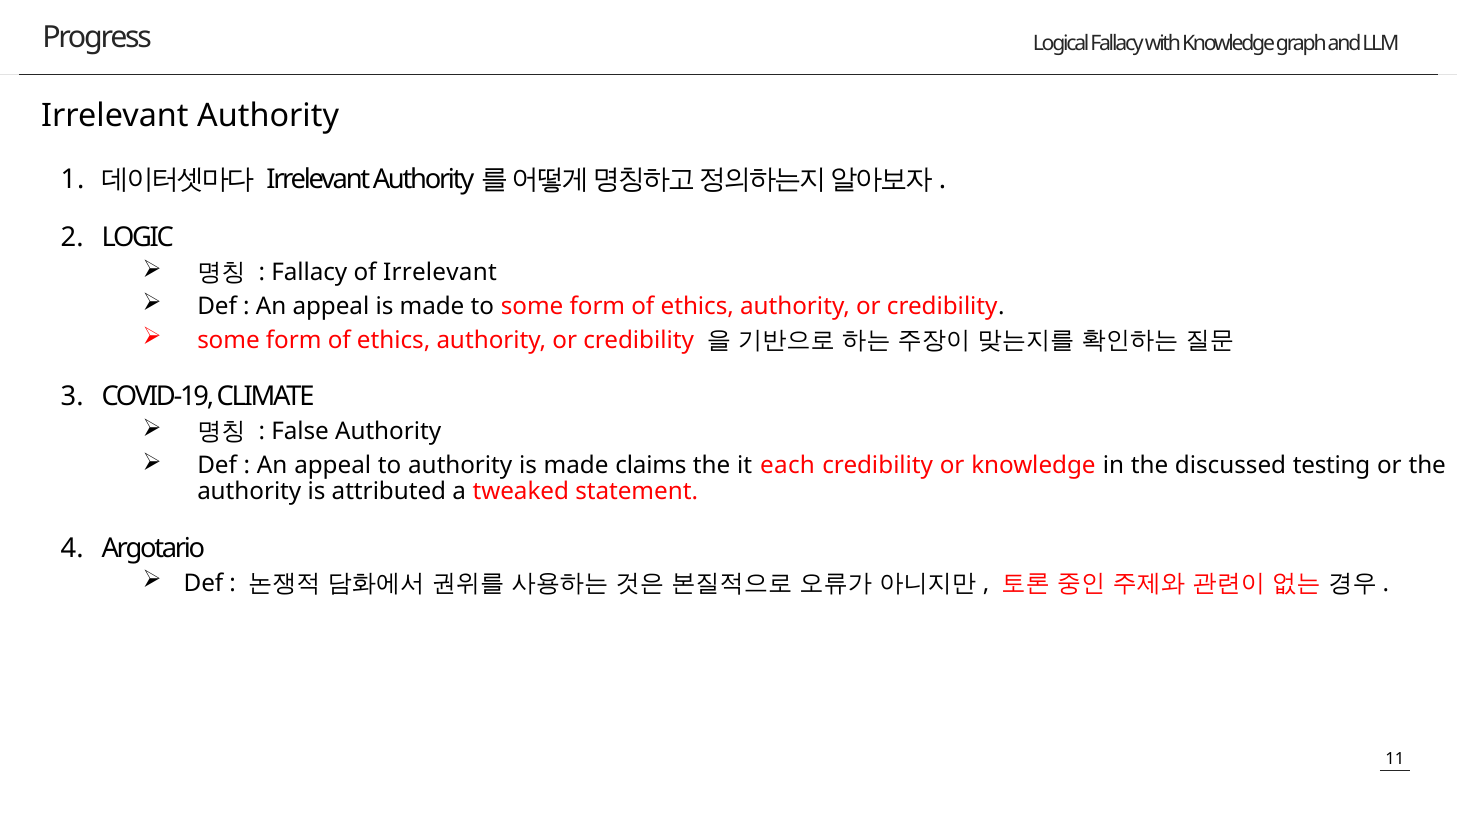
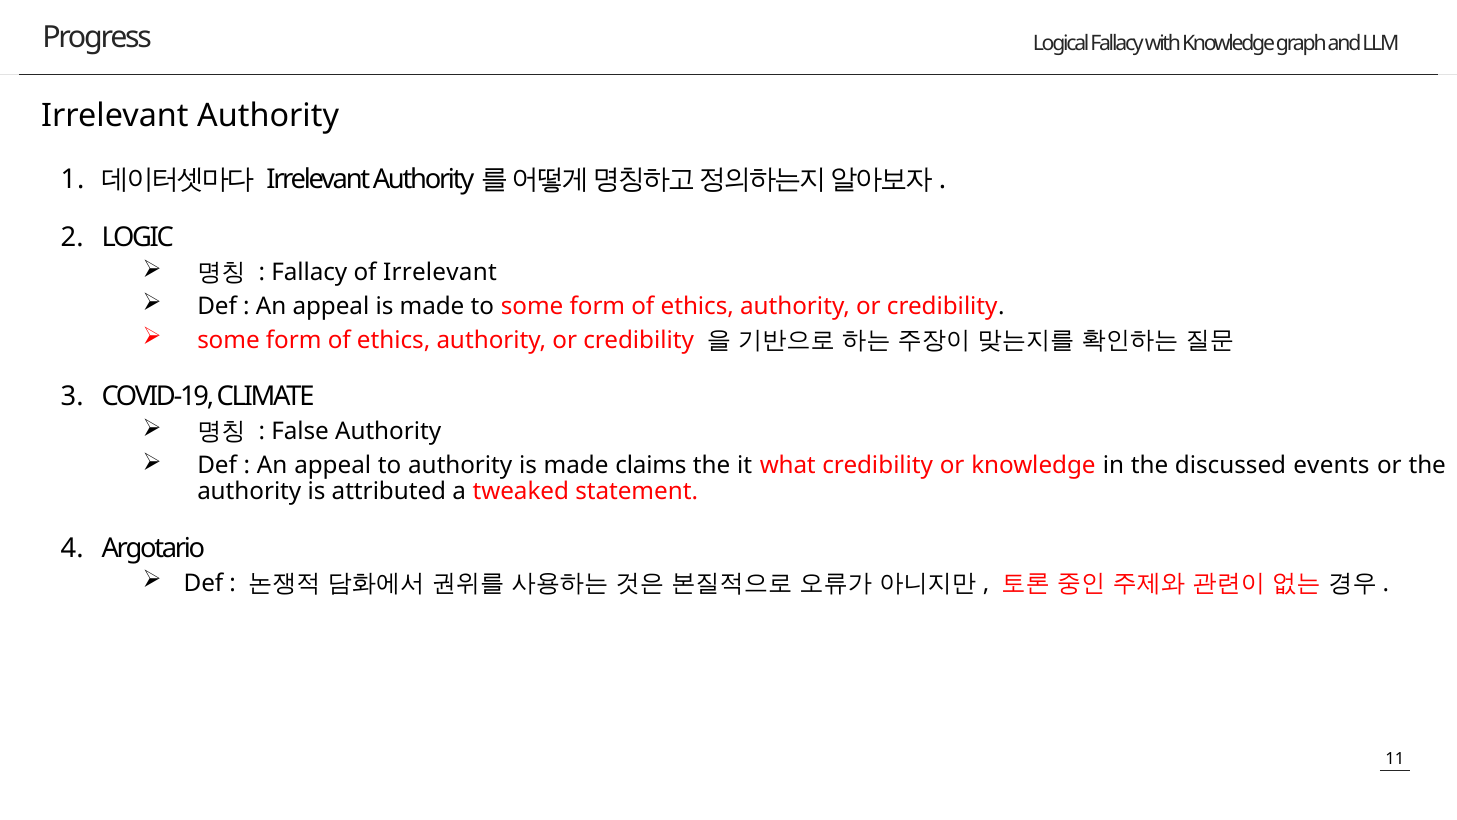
each: each -> what
testing: testing -> events
